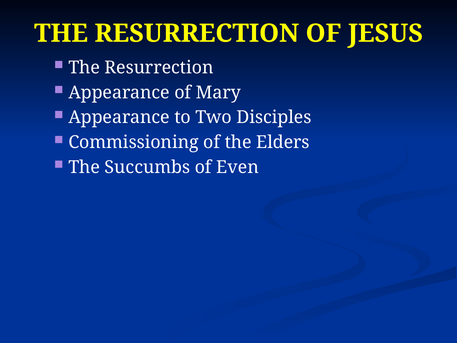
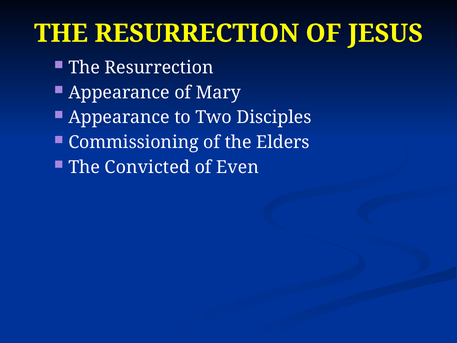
Succumbs: Succumbs -> Convicted
